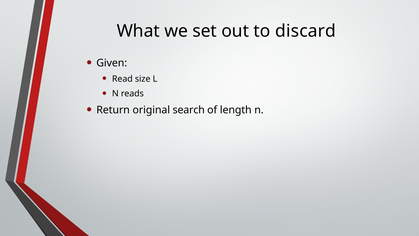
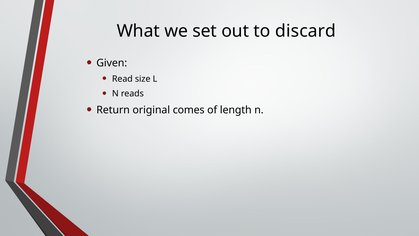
search: search -> comes
